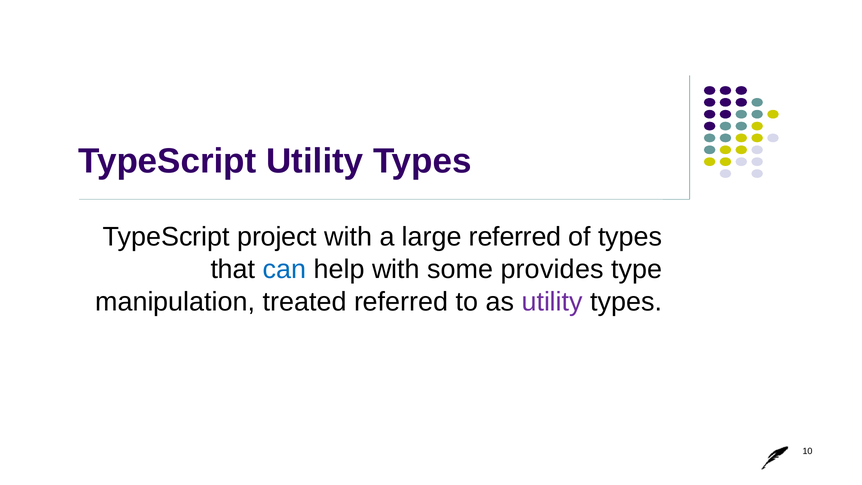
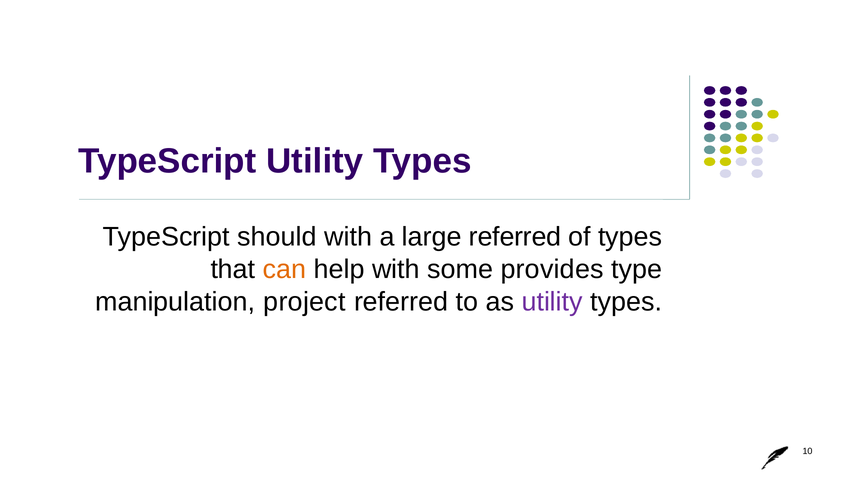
project: project -> should
can colour: blue -> orange
treated: treated -> project
